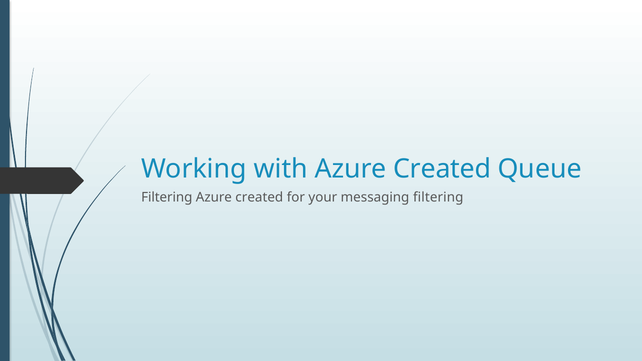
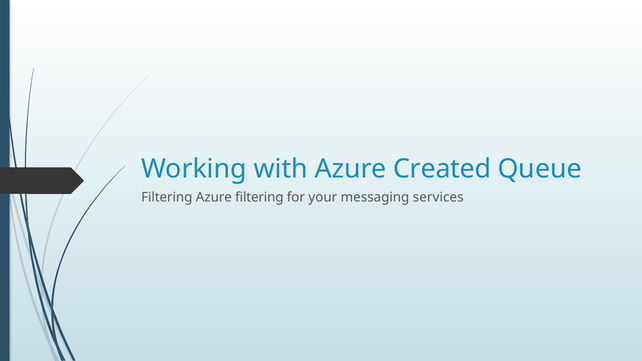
created at (259, 197): created -> filtering
messaging filtering: filtering -> services
